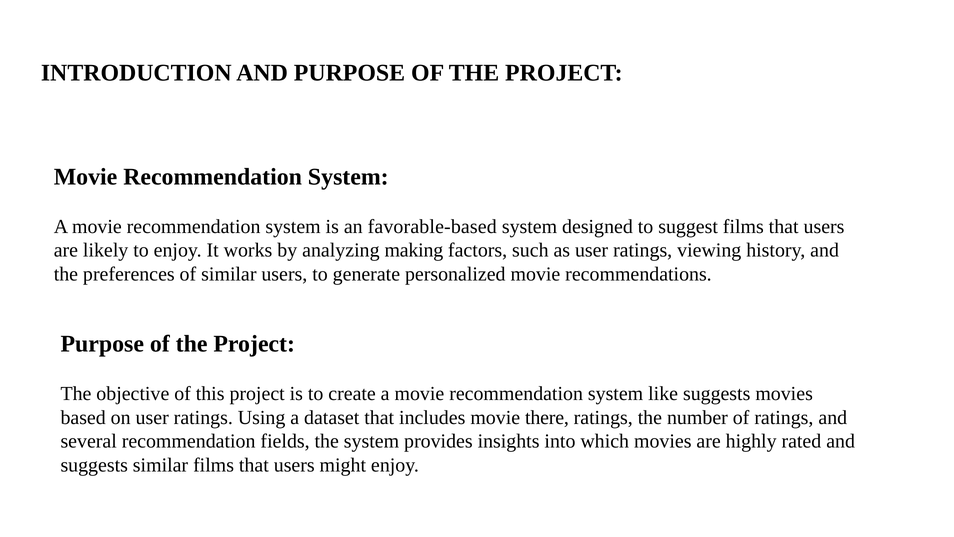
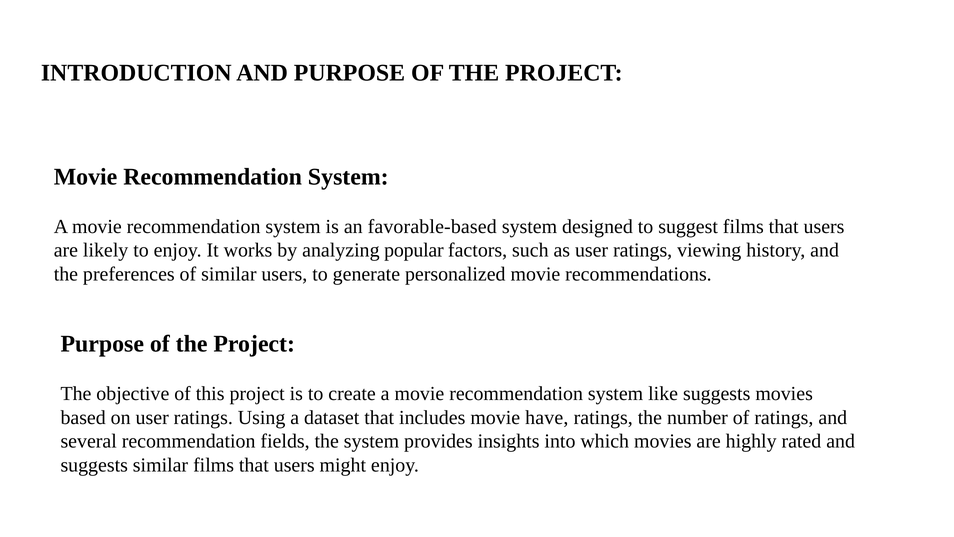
making: making -> popular
there: there -> have
